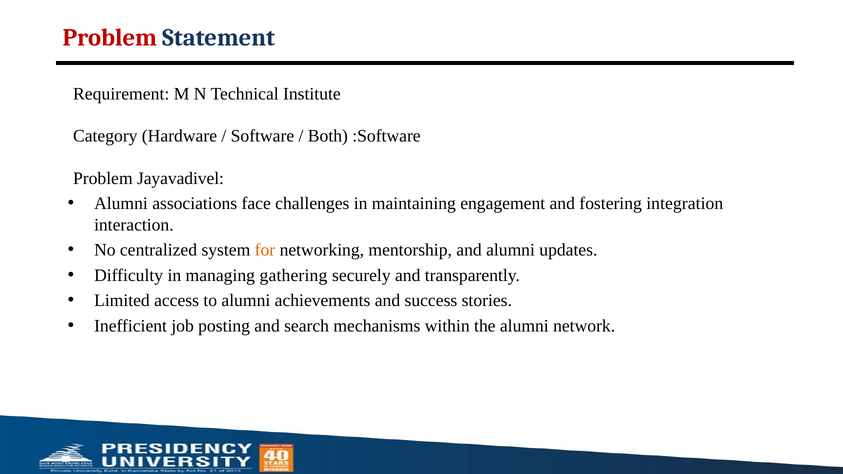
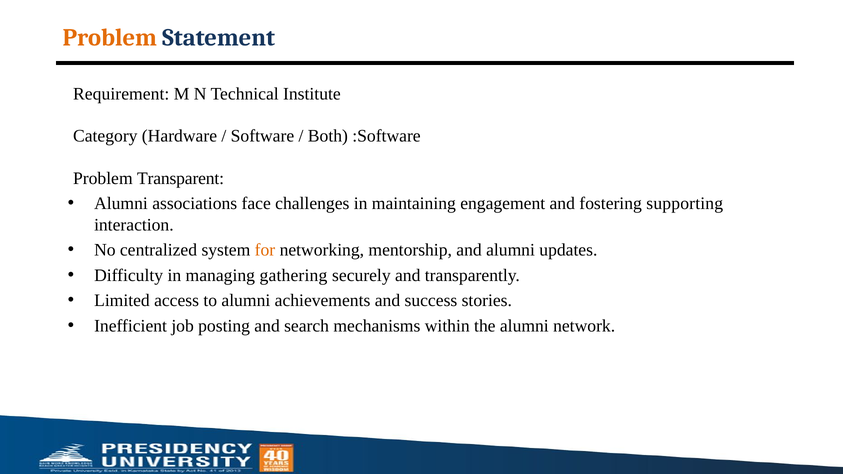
Problem at (110, 38) colour: red -> orange
Jayavadivel: Jayavadivel -> Transparent
integration: integration -> supporting
